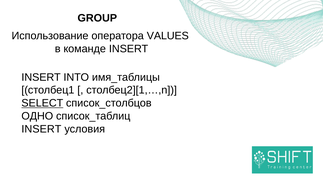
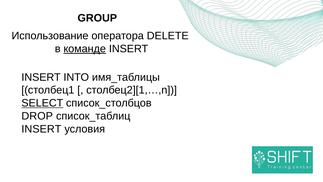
VALUES: VALUES -> DELETE
команде underline: none -> present
ОДНО: ОДНО -> DROP
